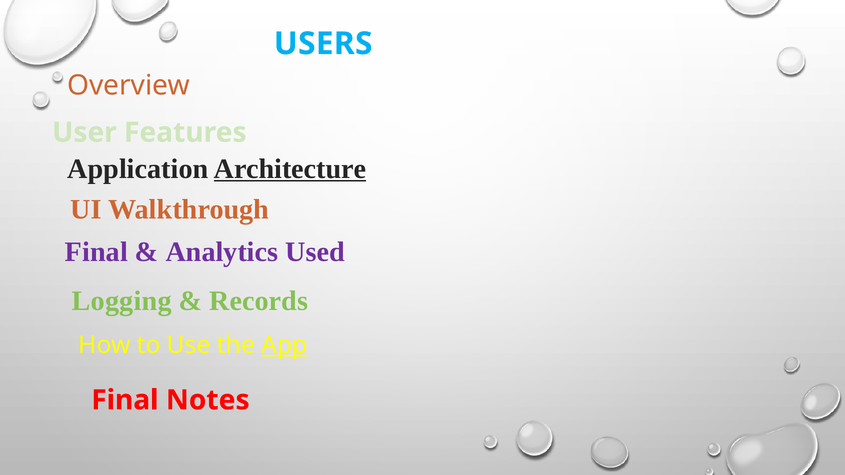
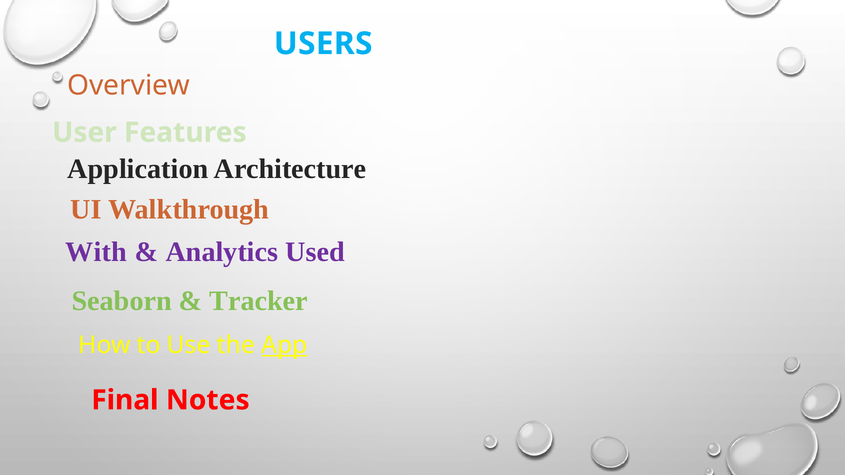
Architecture underline: present -> none
Final at (96, 252): Final -> With
Logging: Logging -> Seaborn
Records: Records -> Tracker
